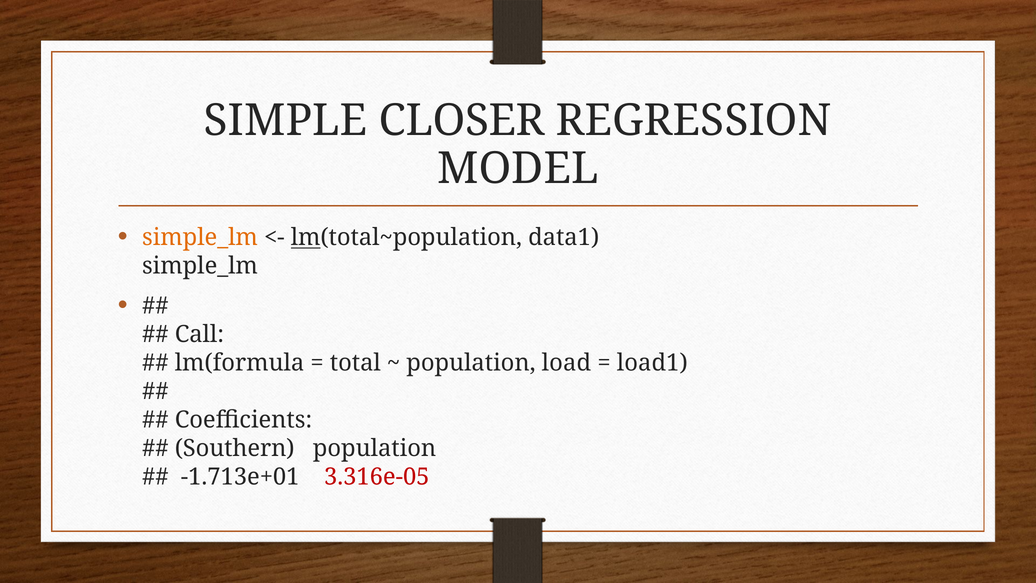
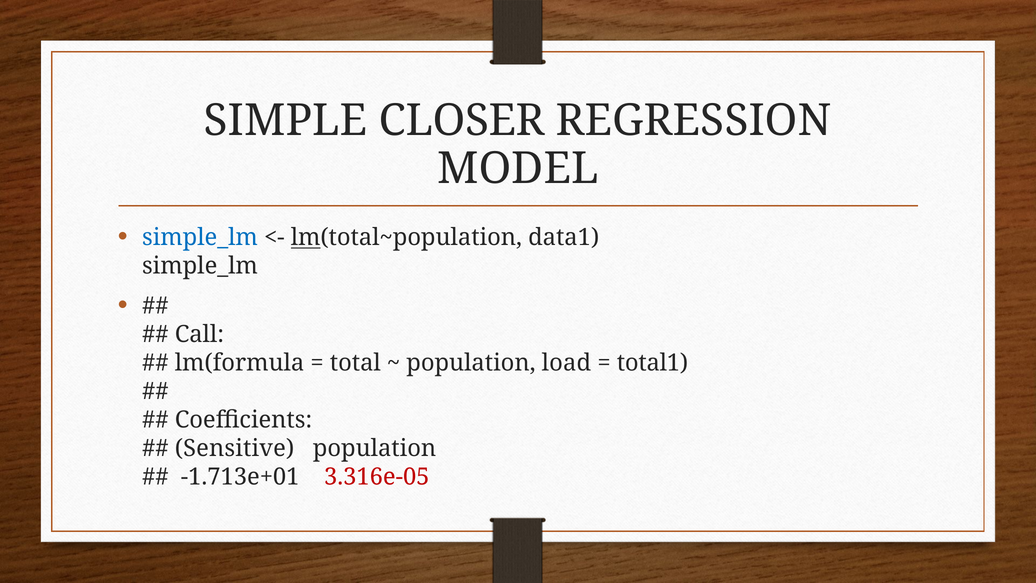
simple_lm at (200, 237) colour: orange -> blue
load1: load1 -> total1
Southern: Southern -> Sensitive
